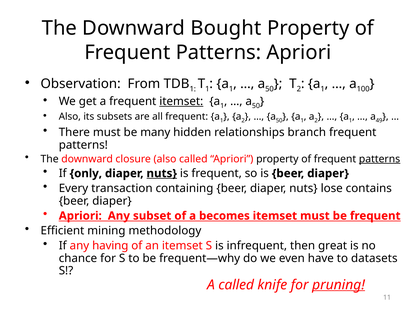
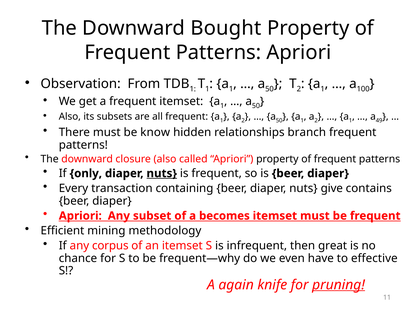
itemset at (181, 101) underline: present -> none
many: many -> know
patterns at (380, 159) underline: present -> none
lose: lose -> give
having: having -> corpus
datasets: datasets -> effective
A called: called -> again
